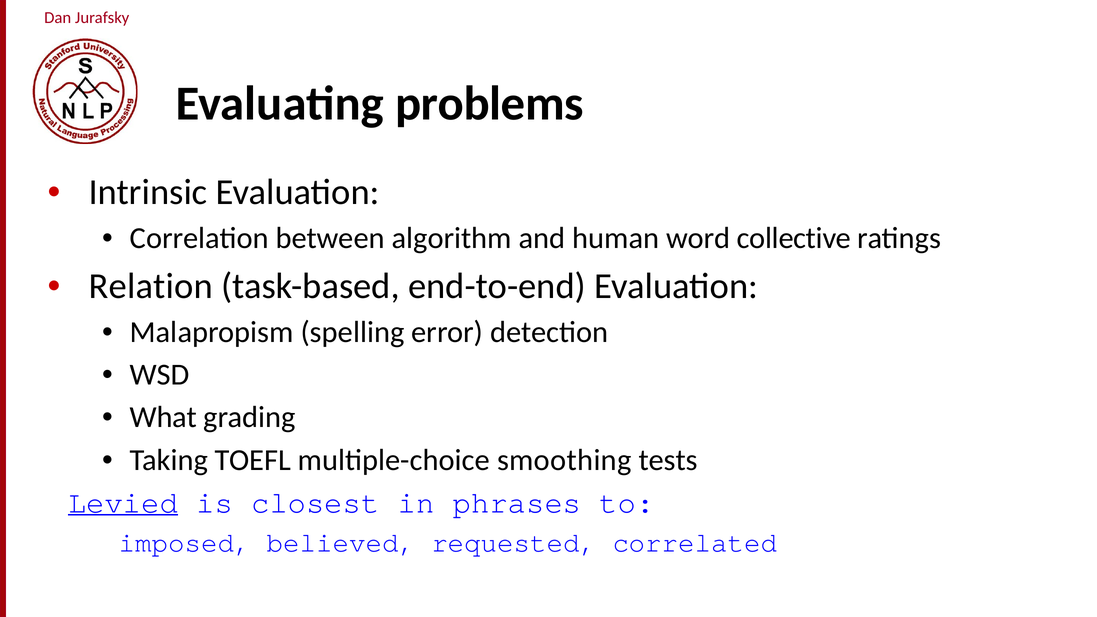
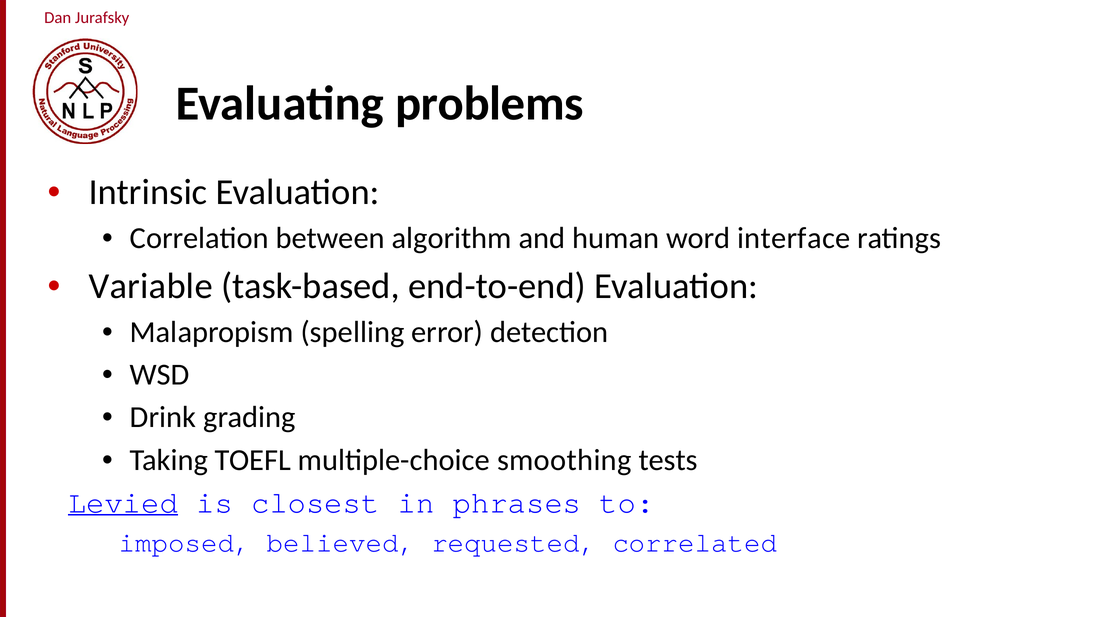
collective: collective -> interface
Relation: Relation -> Variable
What: What -> Drink
